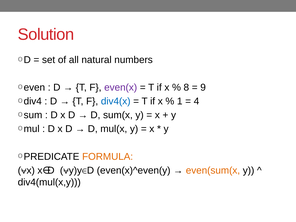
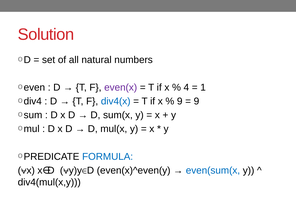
8: 8 -> 4
9: 9 -> 1
1 at (180, 101): 1 -> 9
4 at (196, 101): 4 -> 9
FORMULA colour: orange -> blue
even(sum(x colour: orange -> blue
